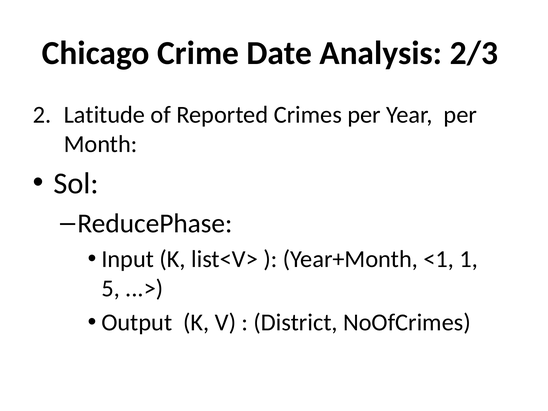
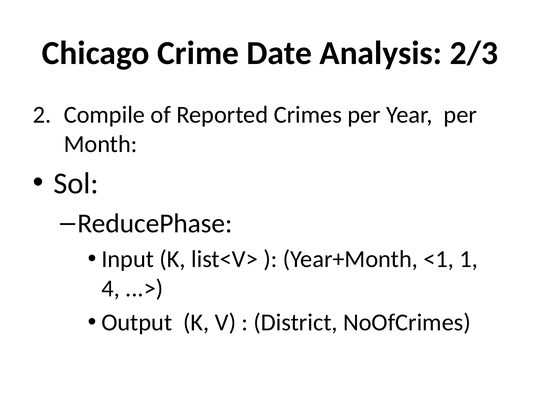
Latitude: Latitude -> Compile
5: 5 -> 4
